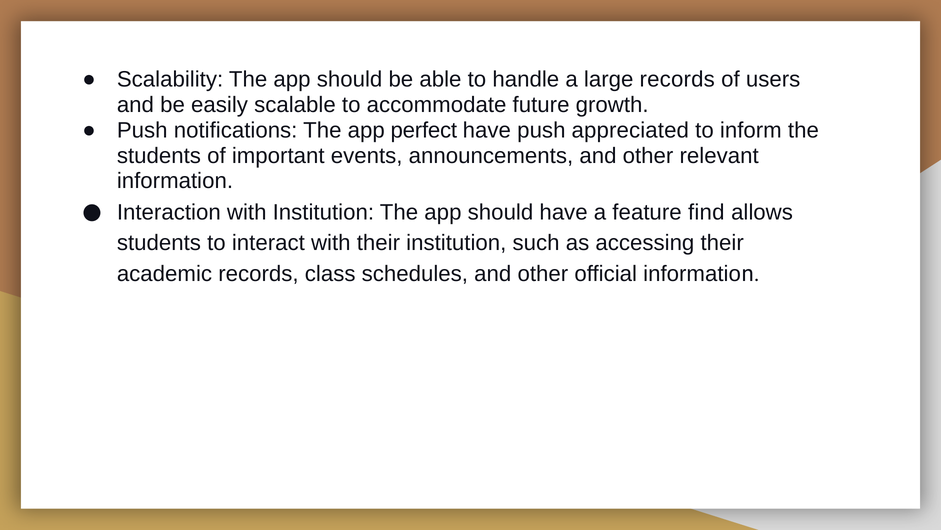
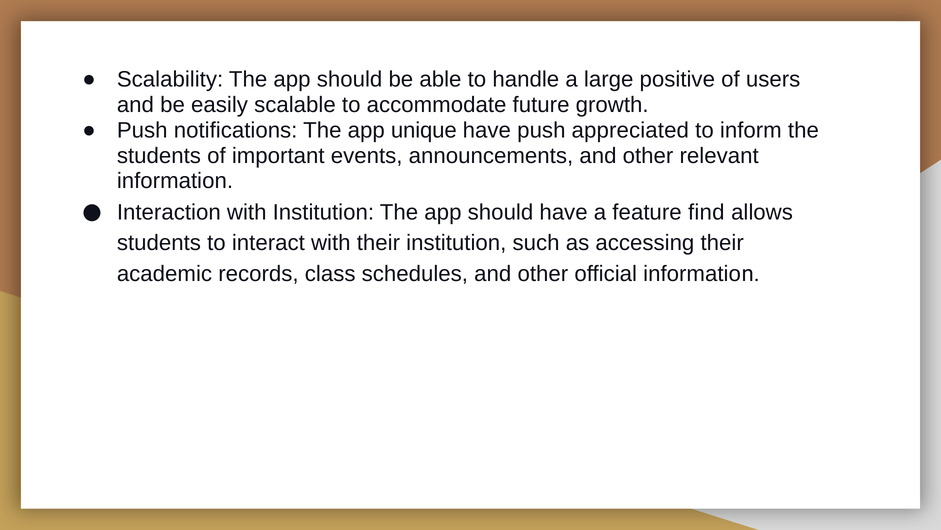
large records: records -> positive
perfect: perfect -> unique
